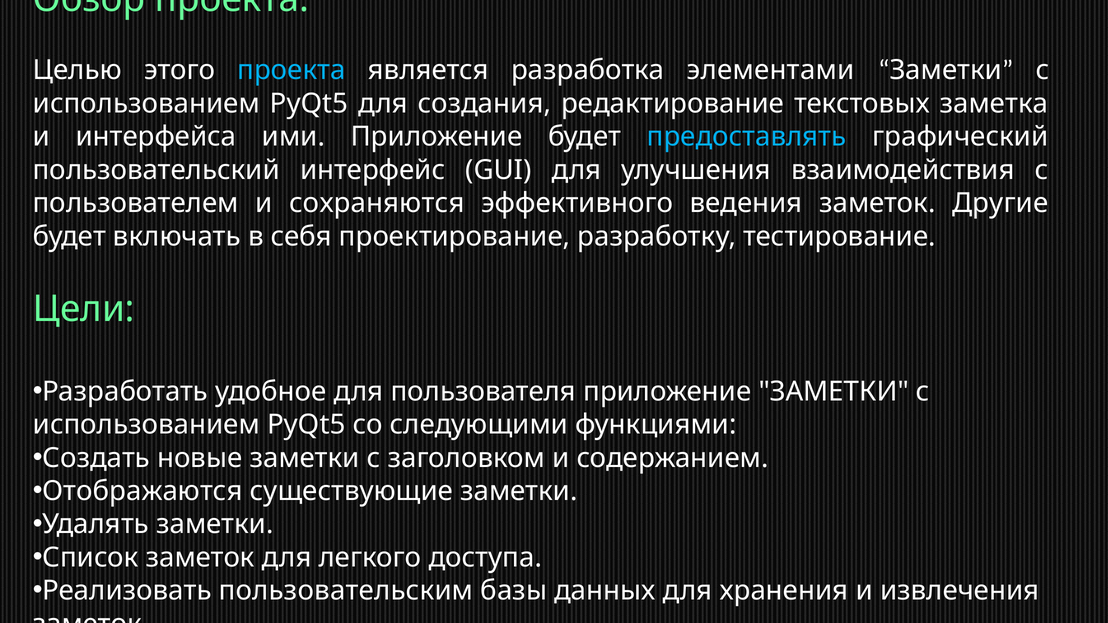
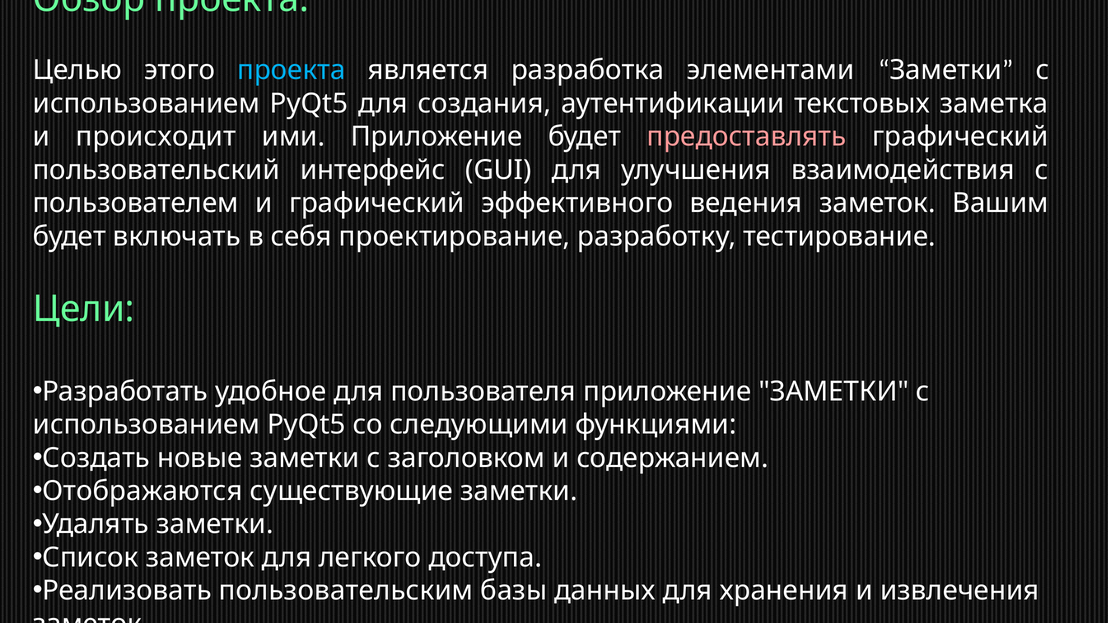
редактирование: редактирование -> аутентификации
интерфейса: интерфейса -> происходит
предоставлять colour: light blue -> pink
и сохраняются: сохраняются -> графический
Другие: Другие -> Вашим
